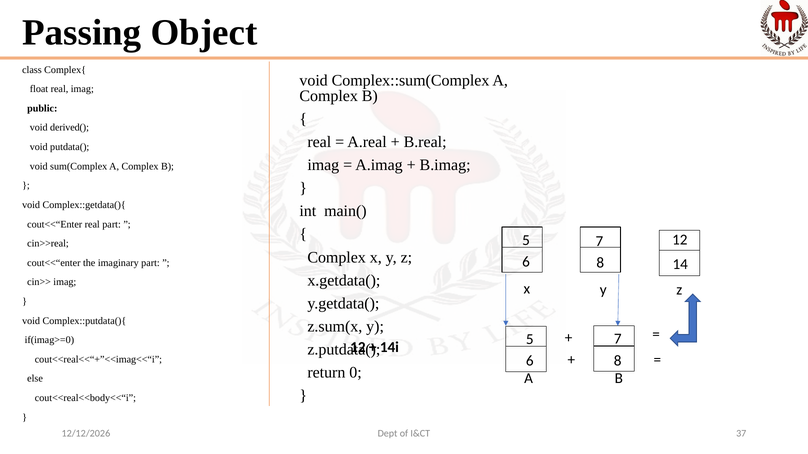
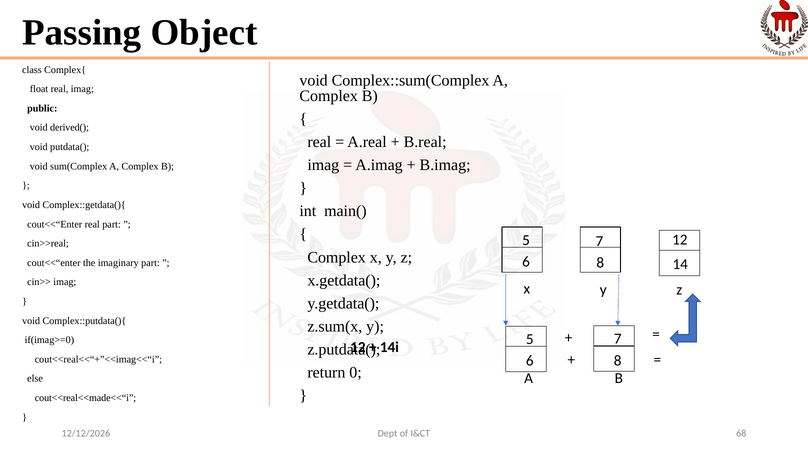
cout<<real<<body<<“i: cout<<real<<body<<“i -> cout<<real<<made<<“i
37: 37 -> 68
